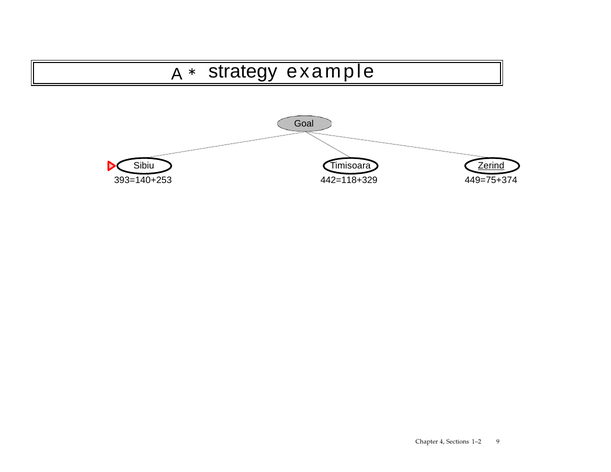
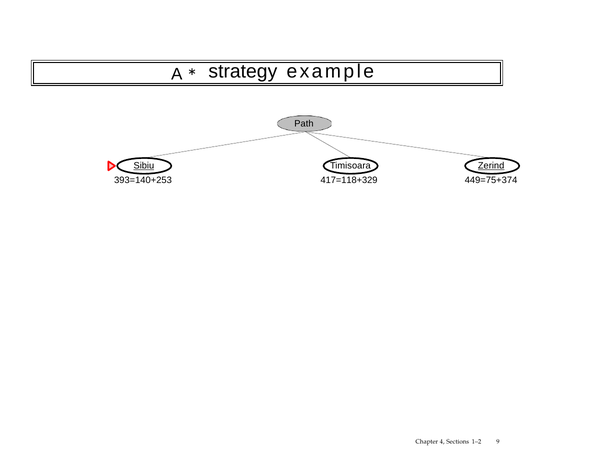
Goal: Goal -> Path
Sibiu underline: none -> present
442=118+329: 442=118+329 -> 417=118+329
